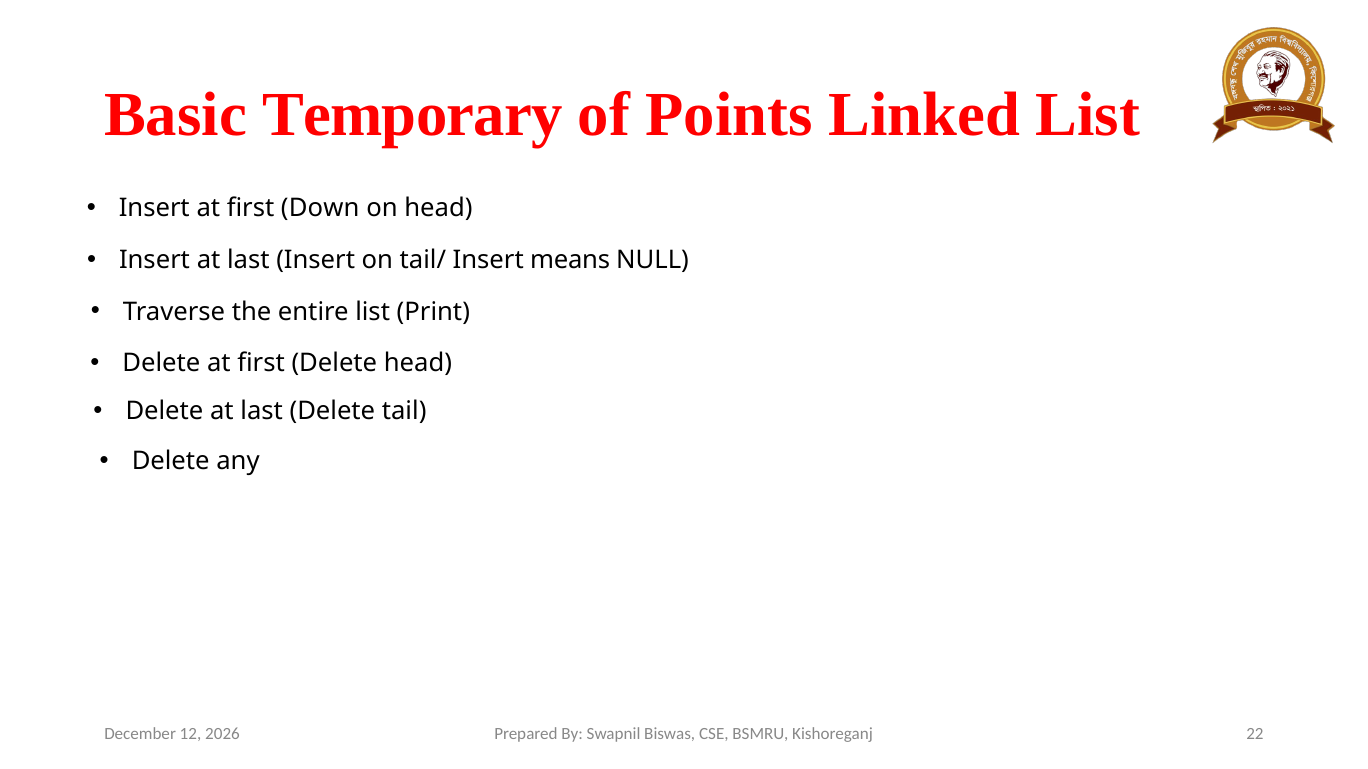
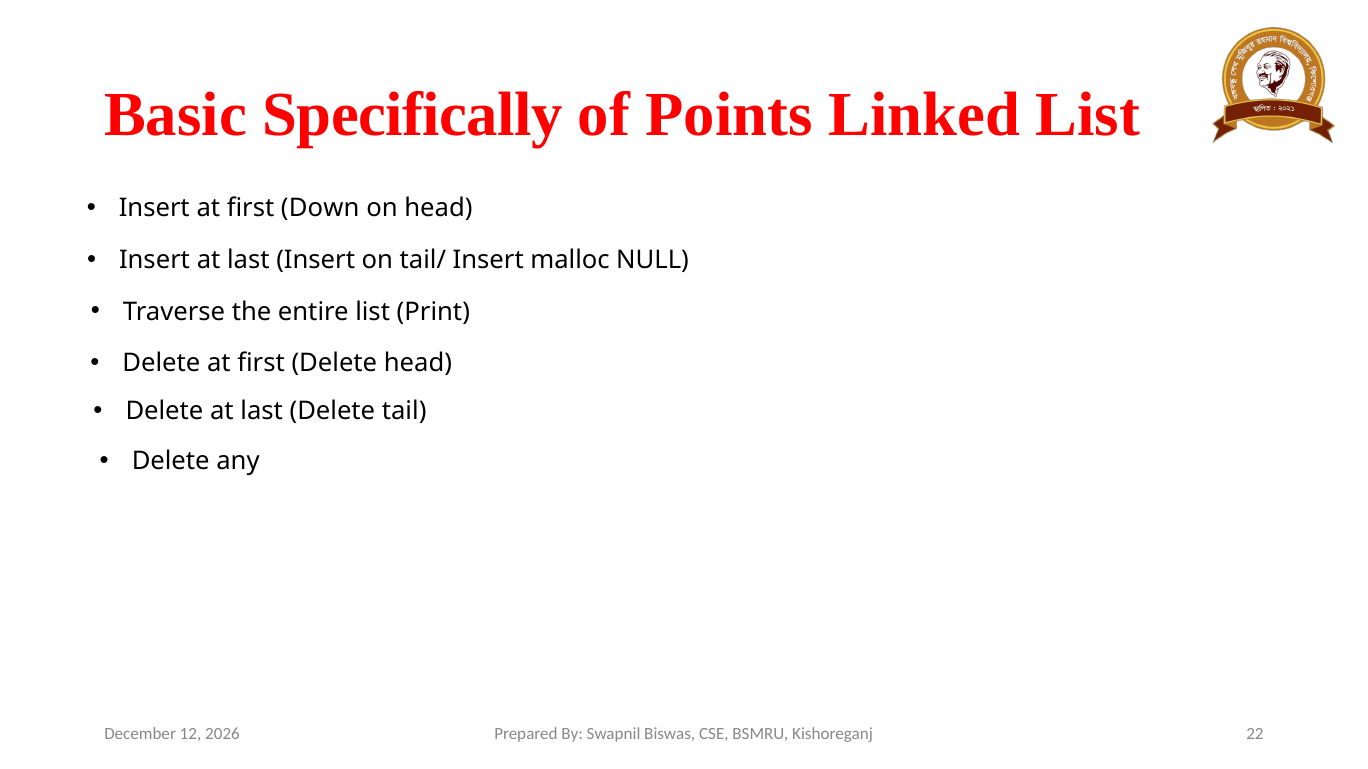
Temporary: Temporary -> Specifically
means: means -> malloc
